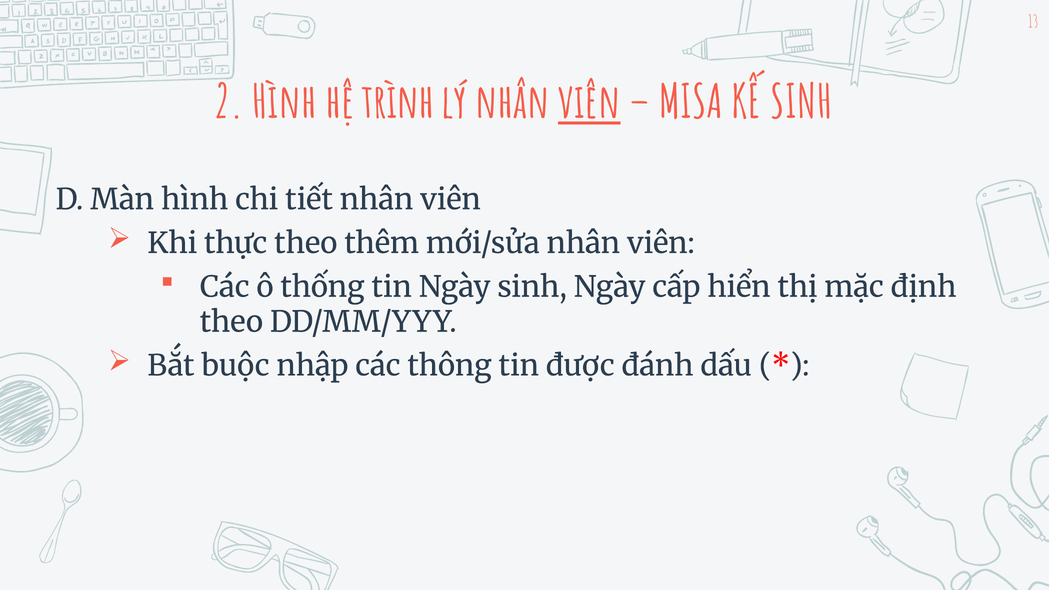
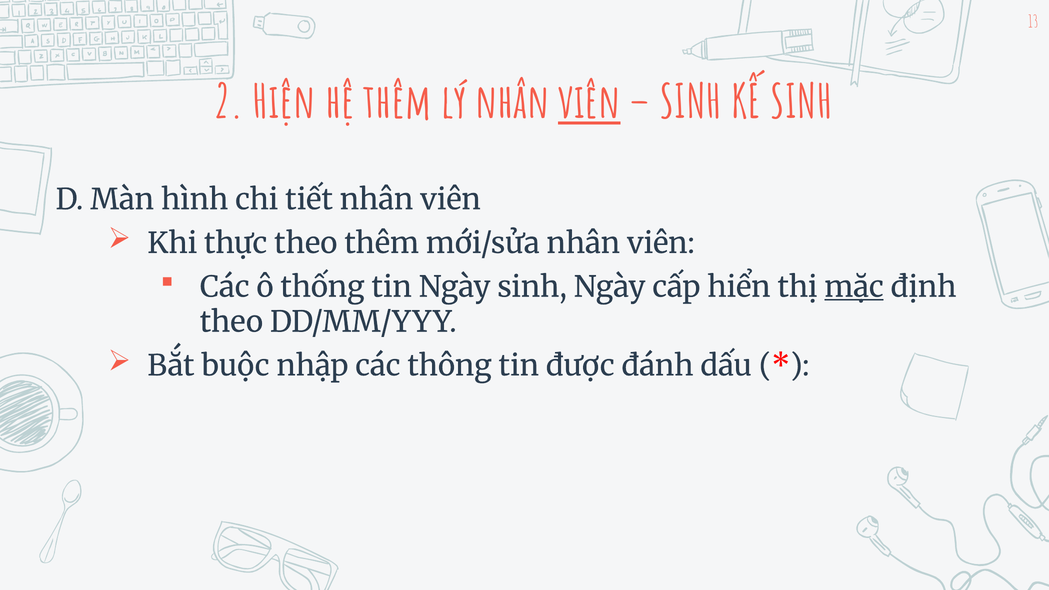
2 Hình: Hình -> Hiện
hệ trình: trình -> thêm
MISA at (691, 103): MISA -> SINH
mặc underline: none -> present
